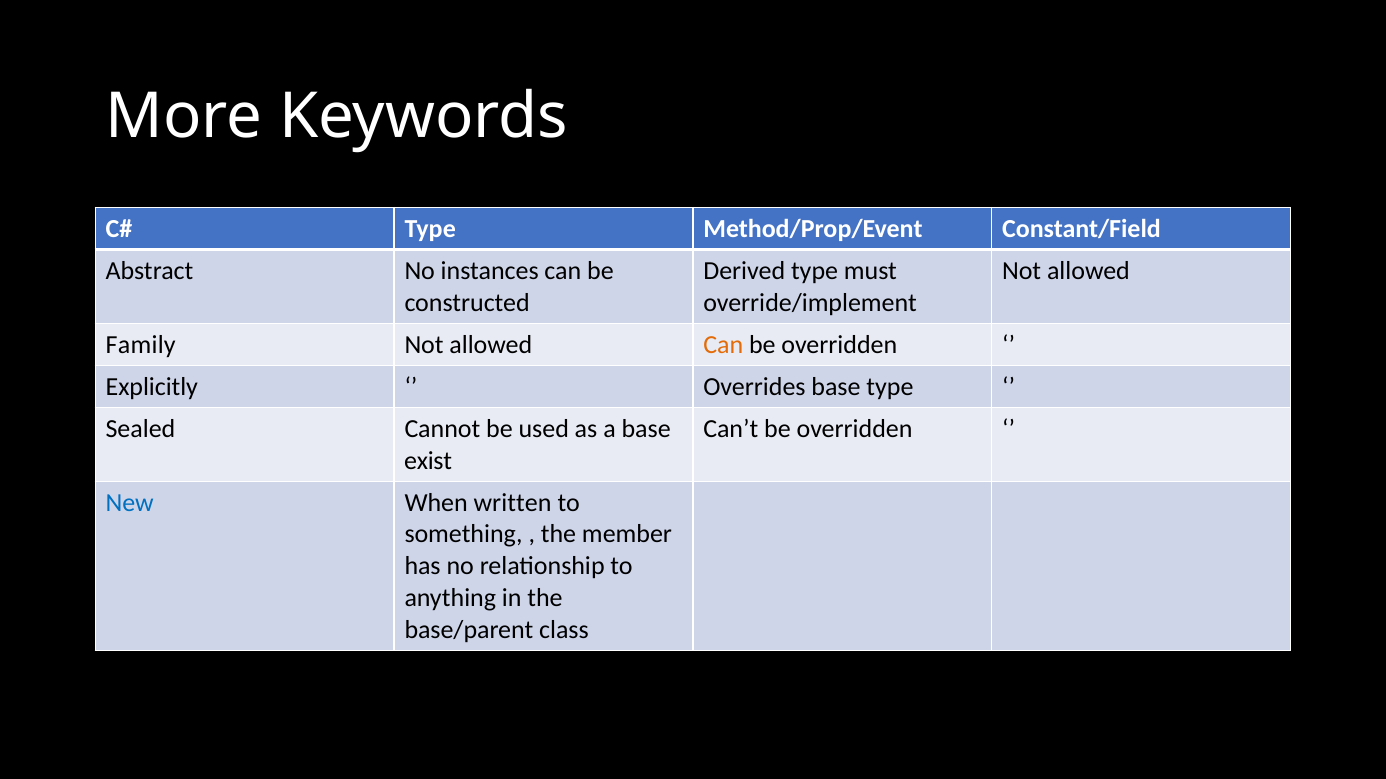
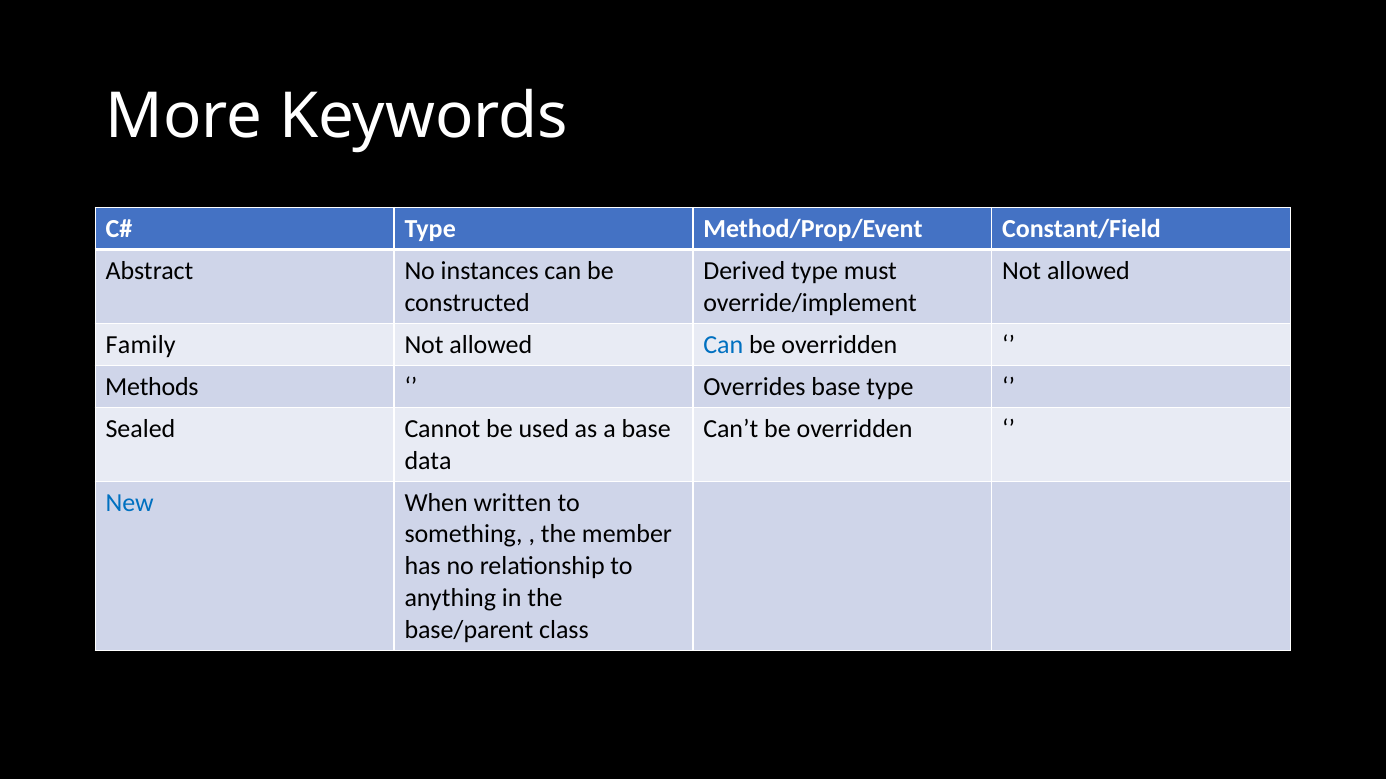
Can at (723, 345) colour: orange -> blue
Explicitly: Explicitly -> Methods
exist: exist -> data
